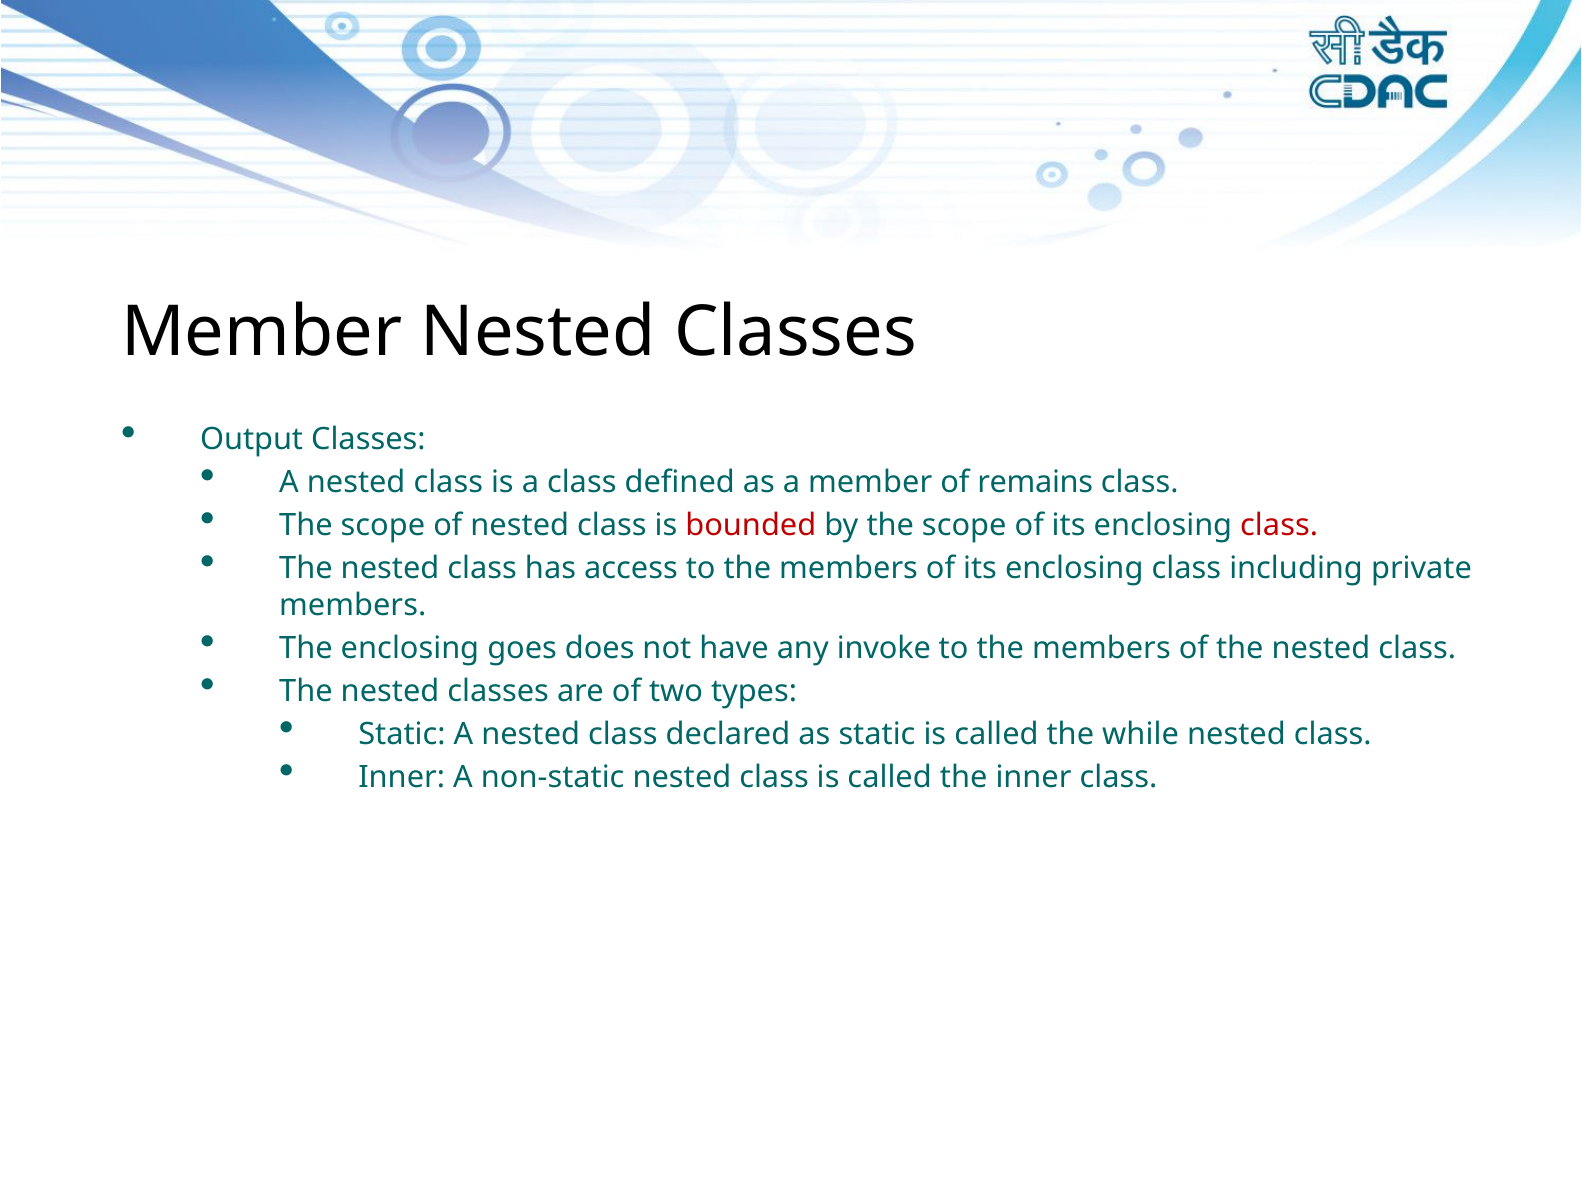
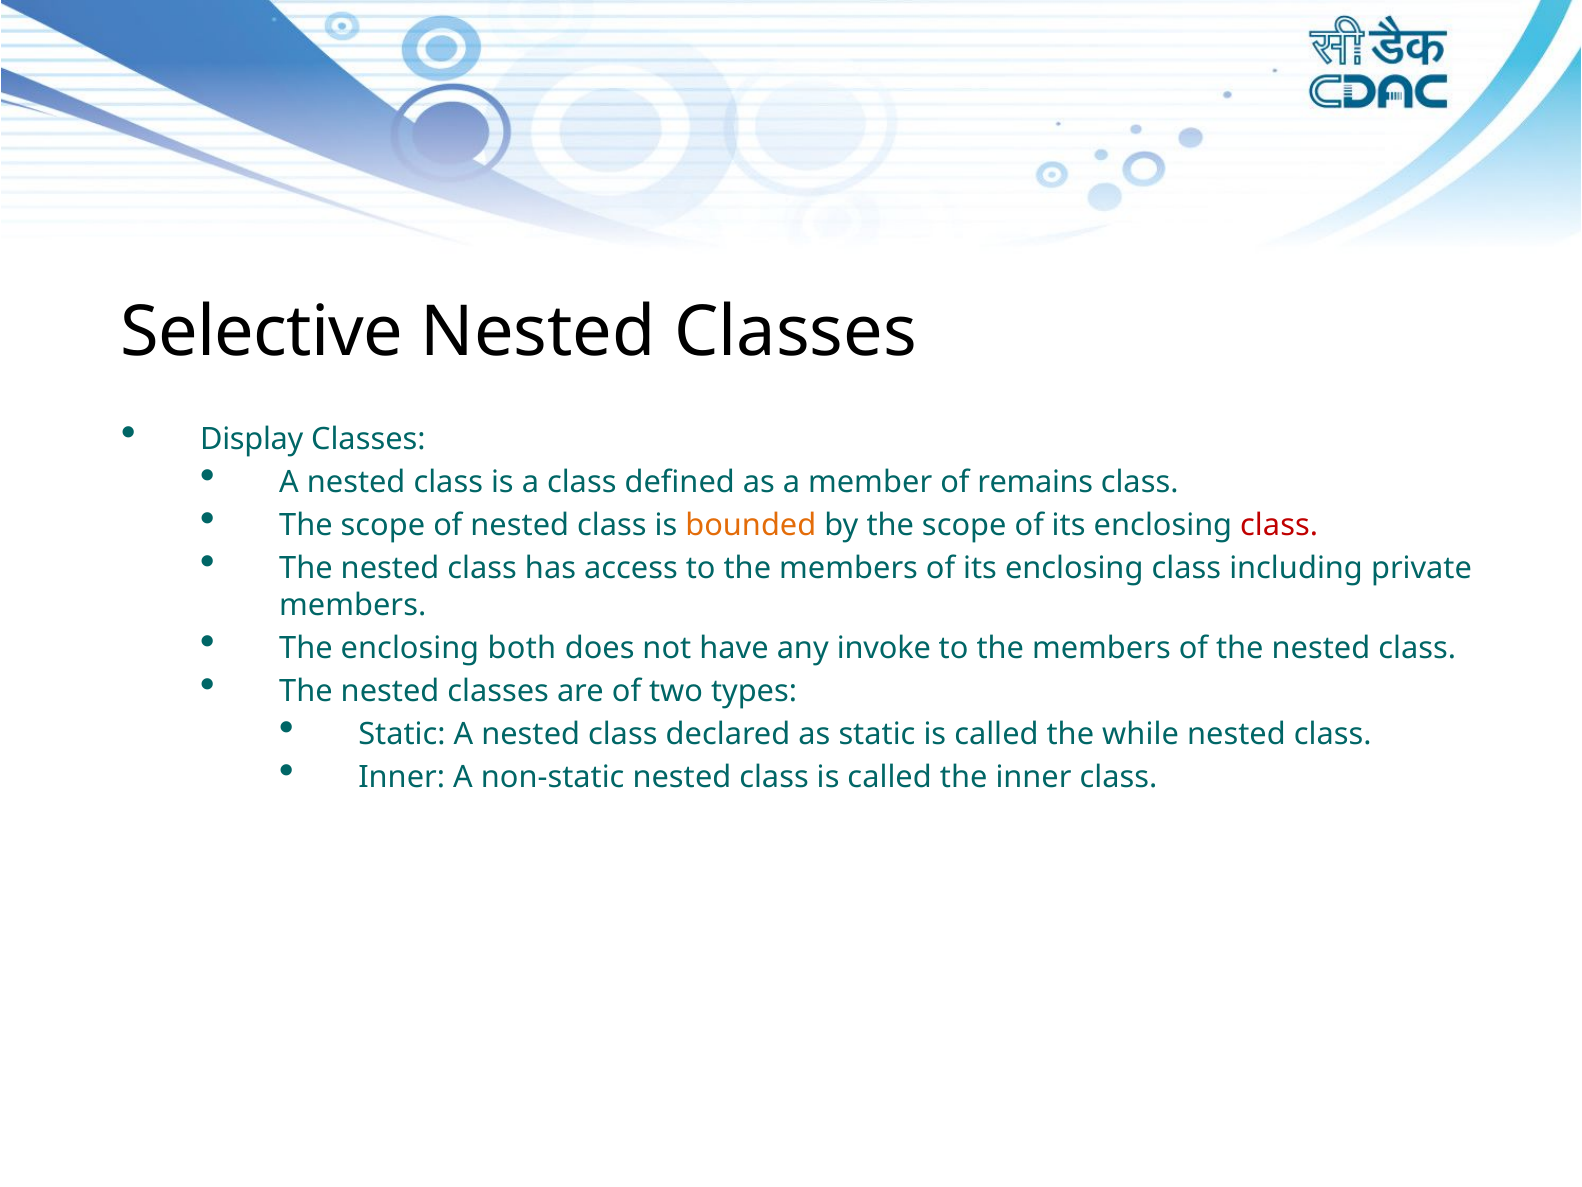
Member at (262, 332): Member -> Selective
Output: Output -> Display
bounded colour: red -> orange
goes: goes -> both
